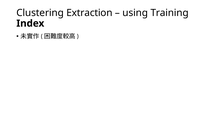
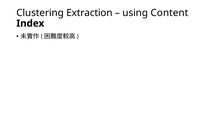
Training: Training -> Content
